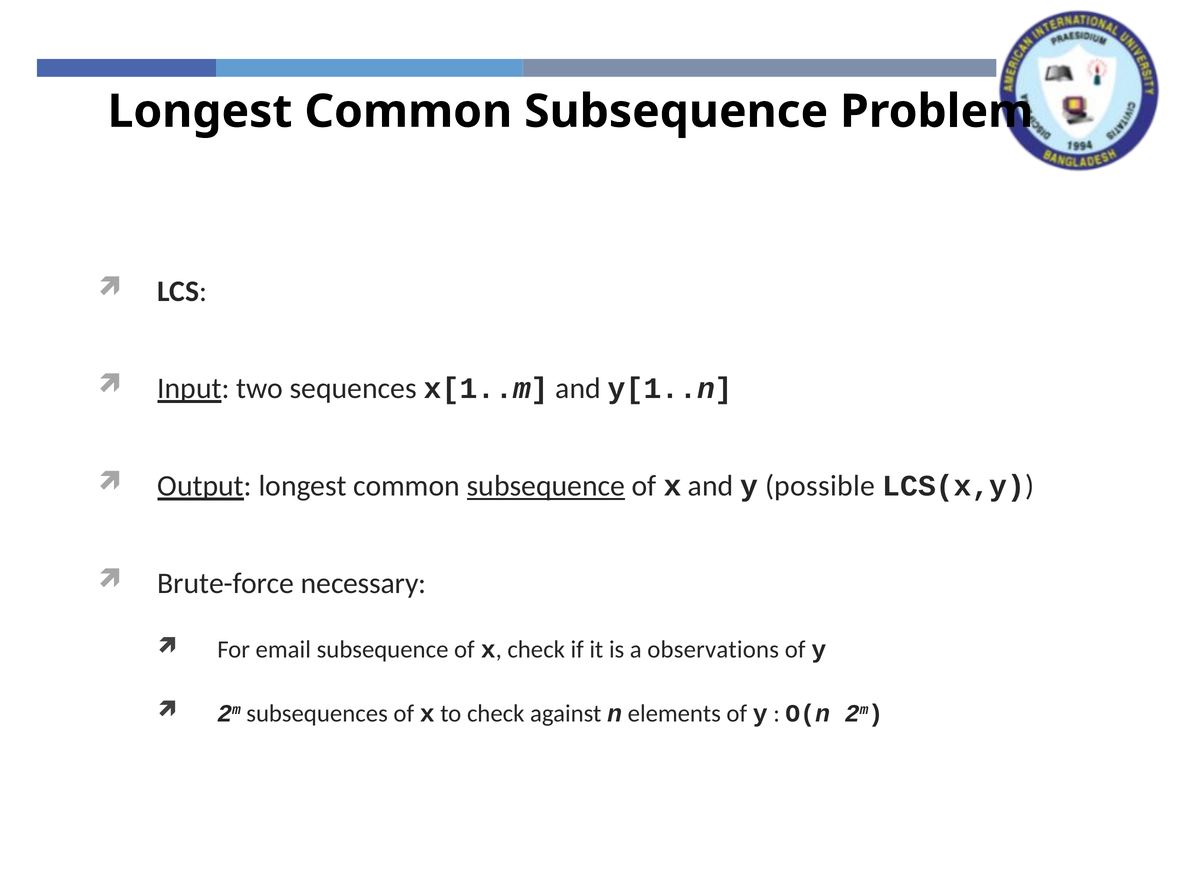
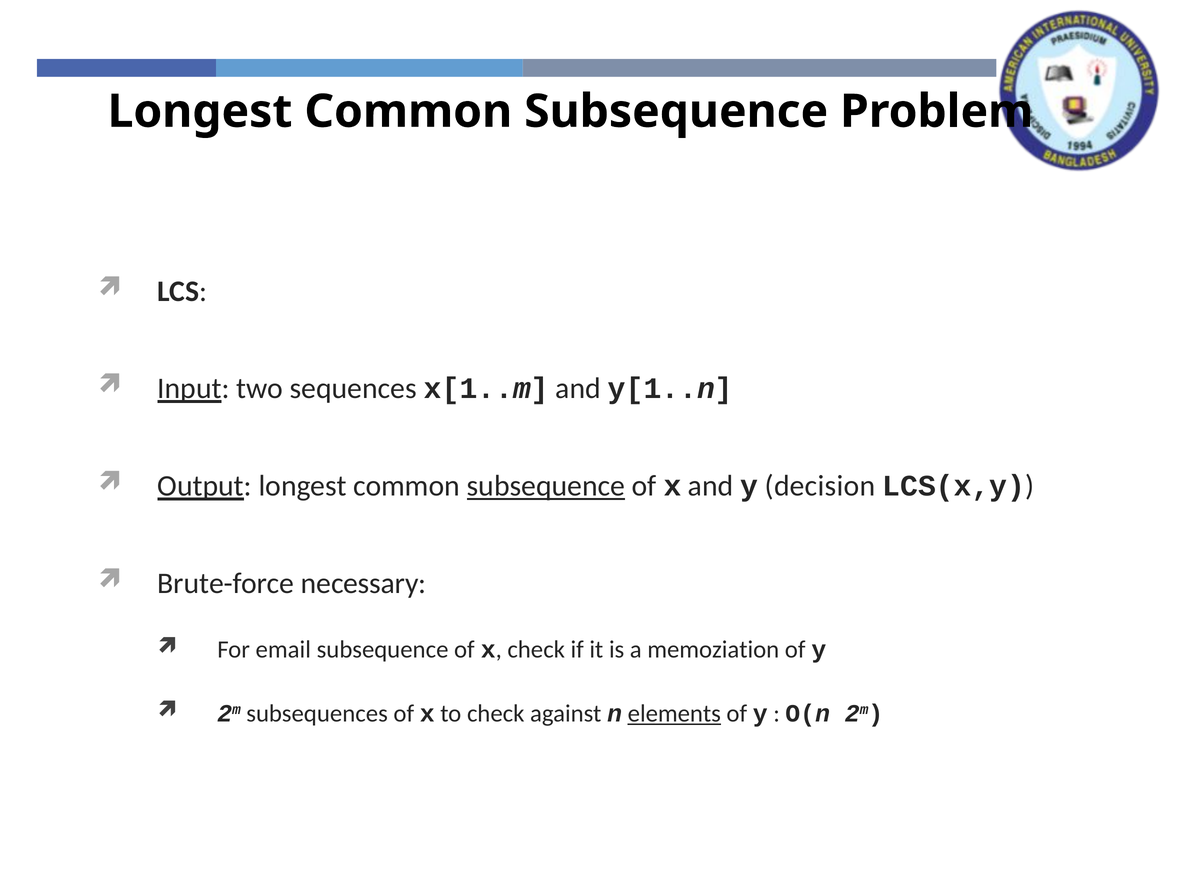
possible: possible -> decision
observations: observations -> memoziation
elements underline: none -> present
